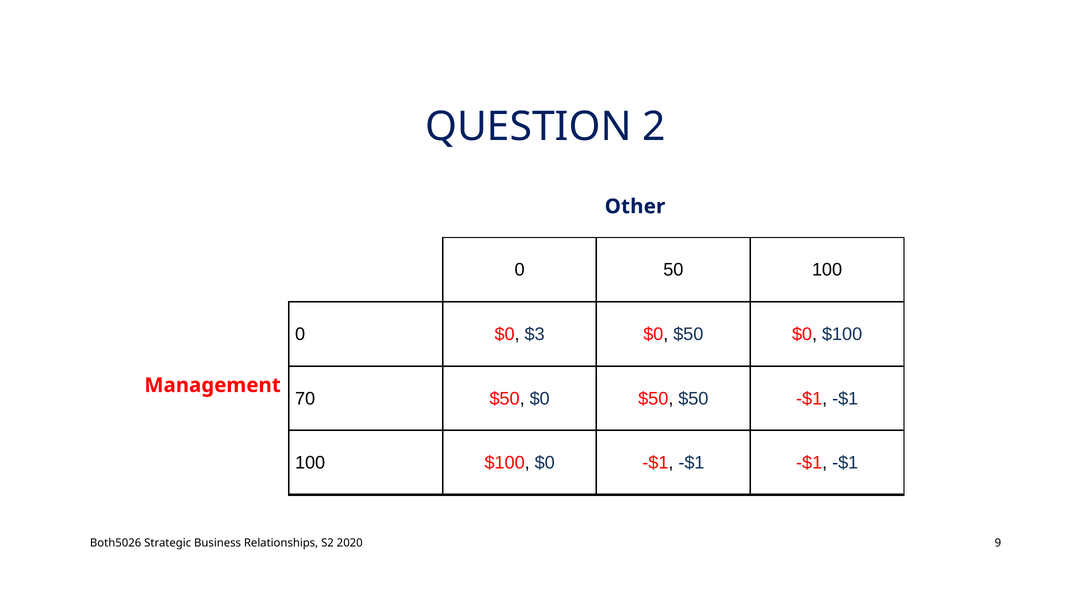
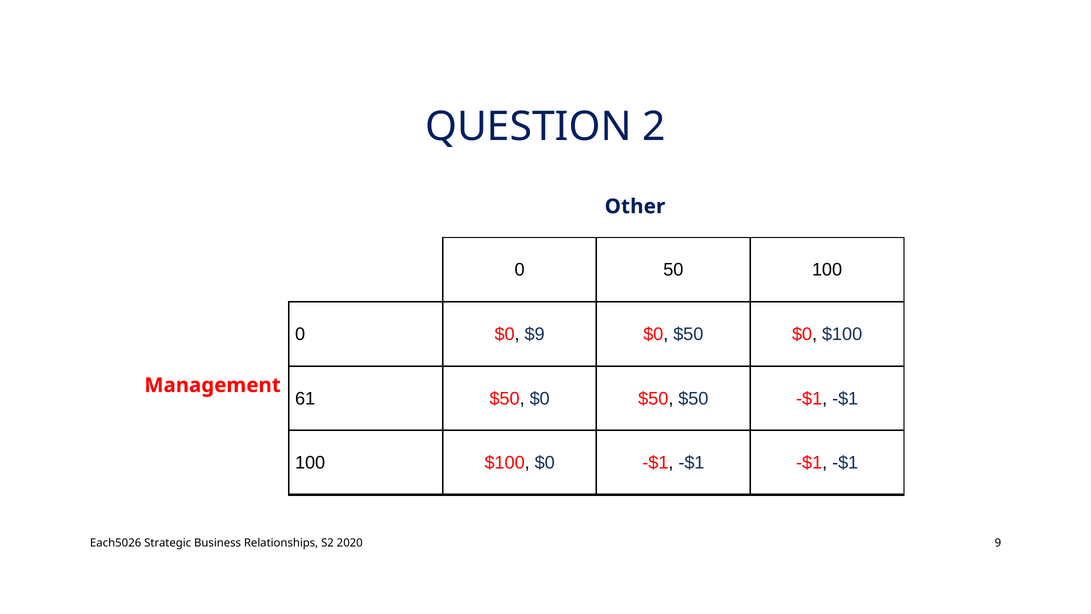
$3: $3 -> $9
70: 70 -> 61
Both5026: Both5026 -> Each5026
